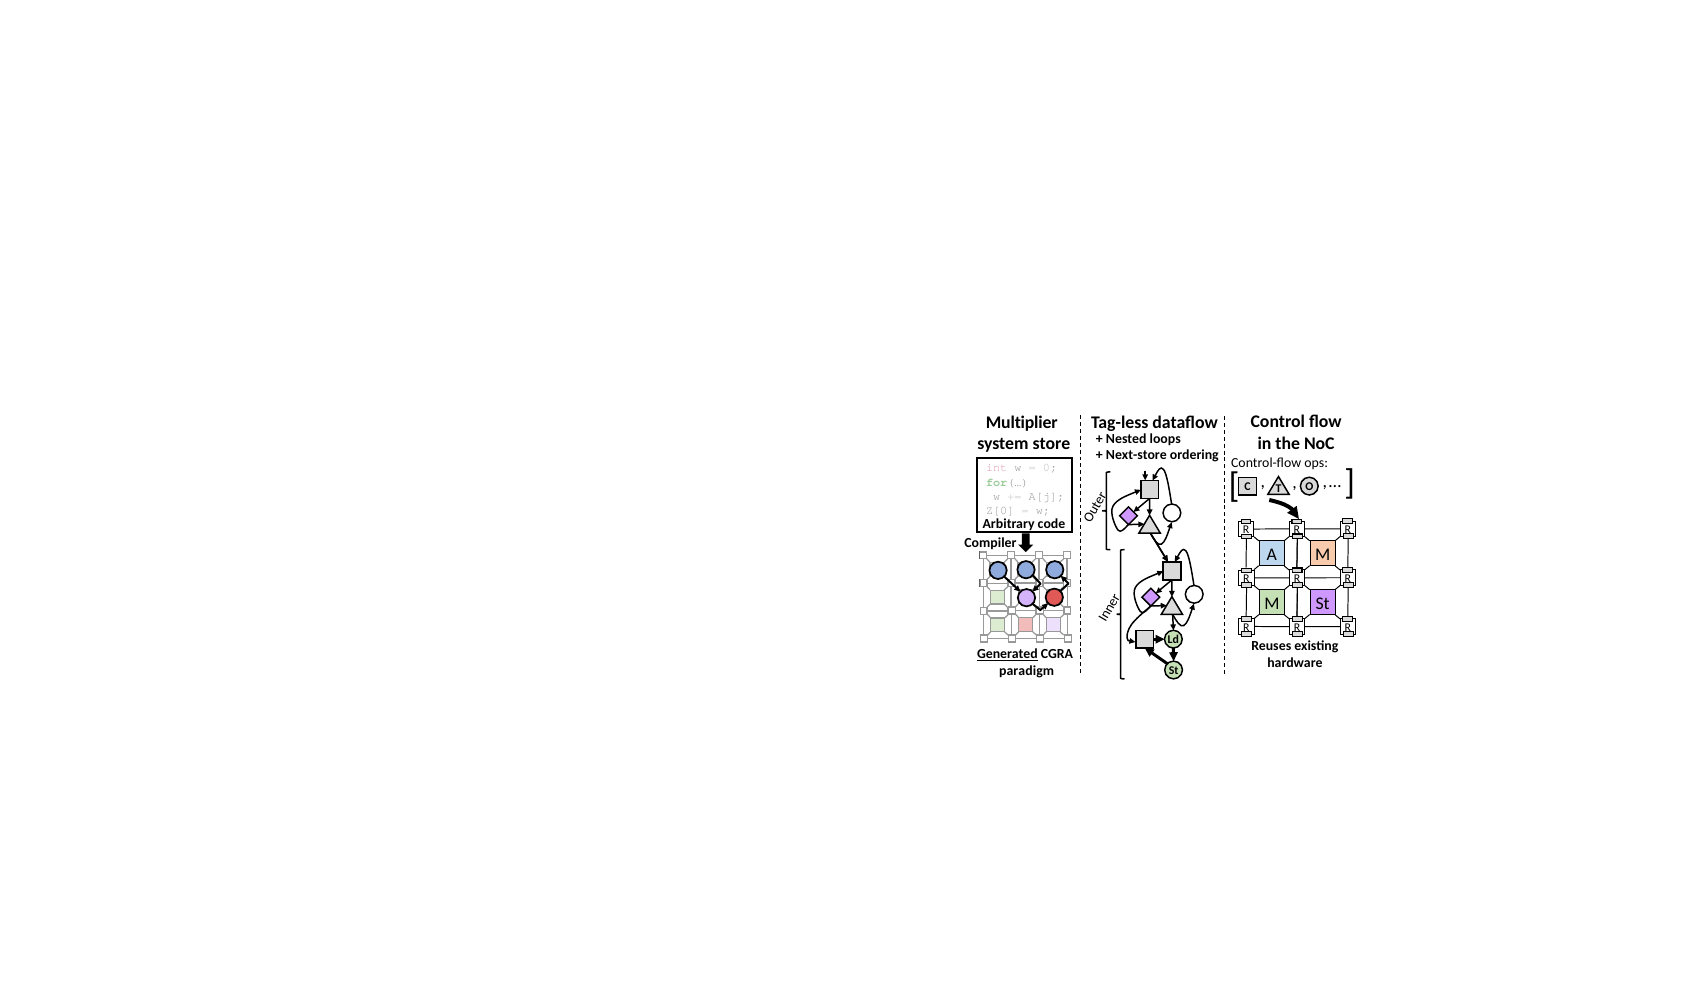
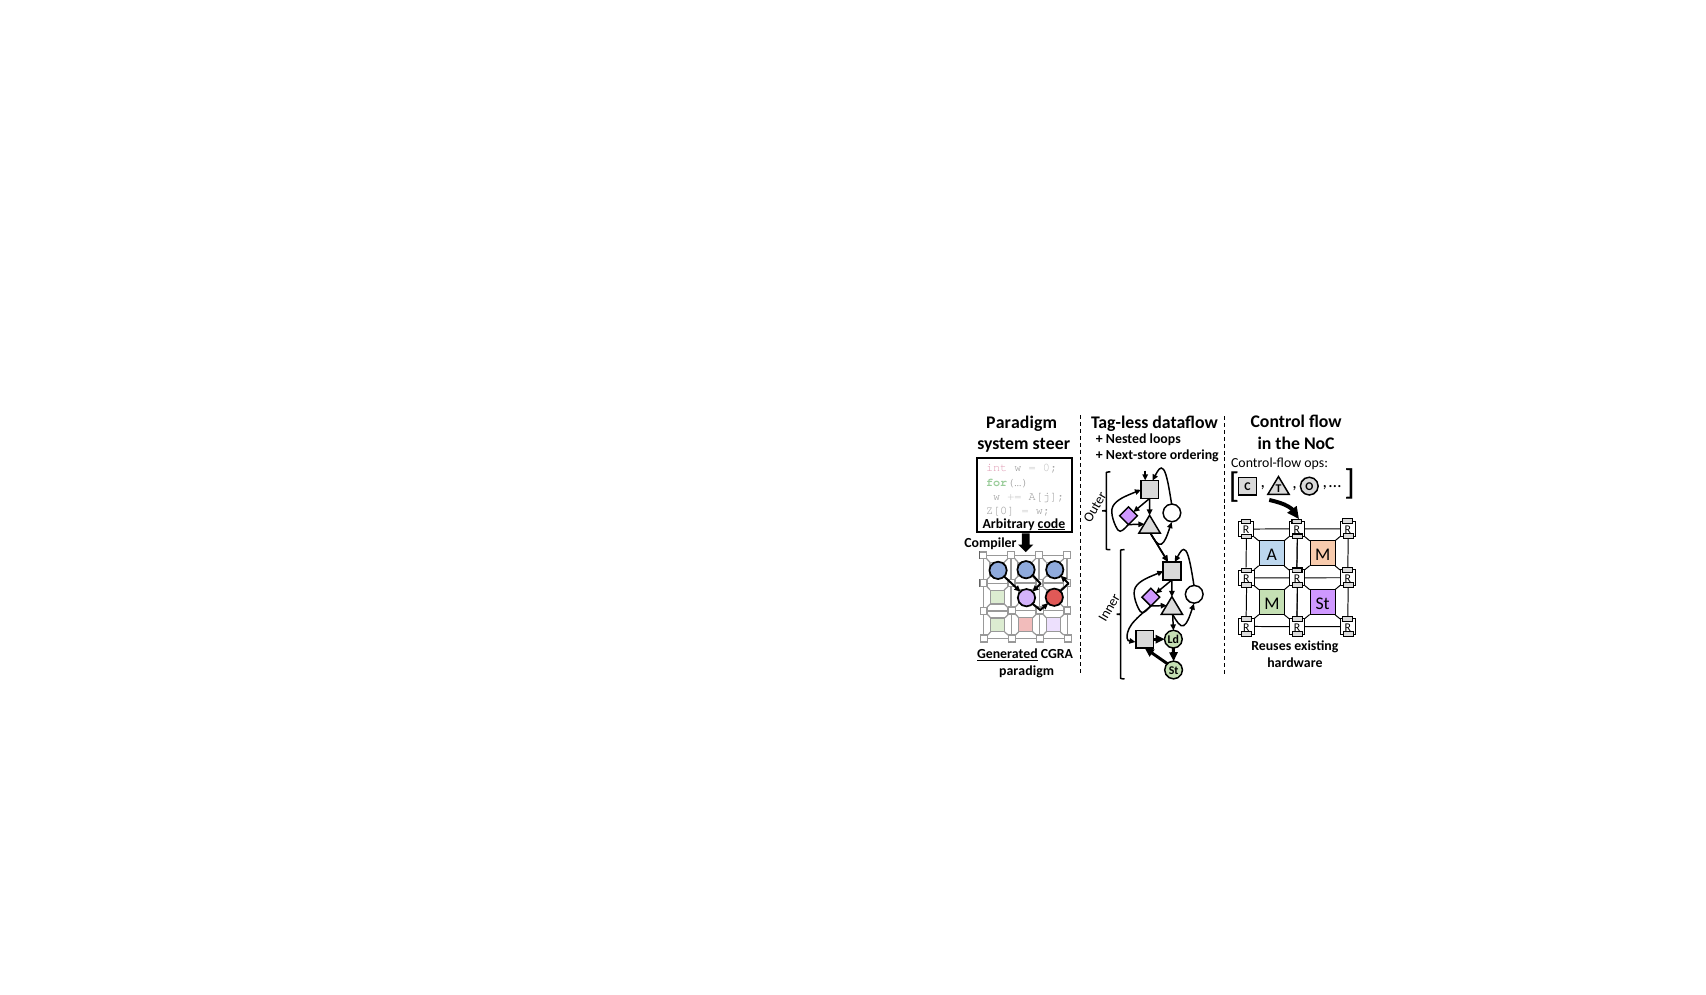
Multiplier at (1022, 423): Multiplier -> Paradigm
store: store -> steer
code underline: none -> present
